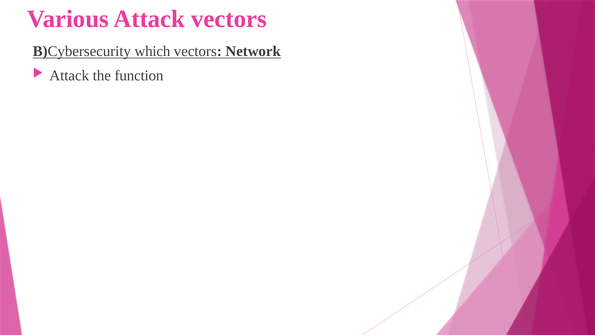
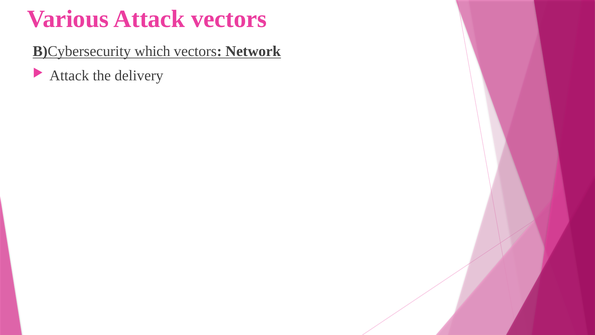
function: function -> delivery
